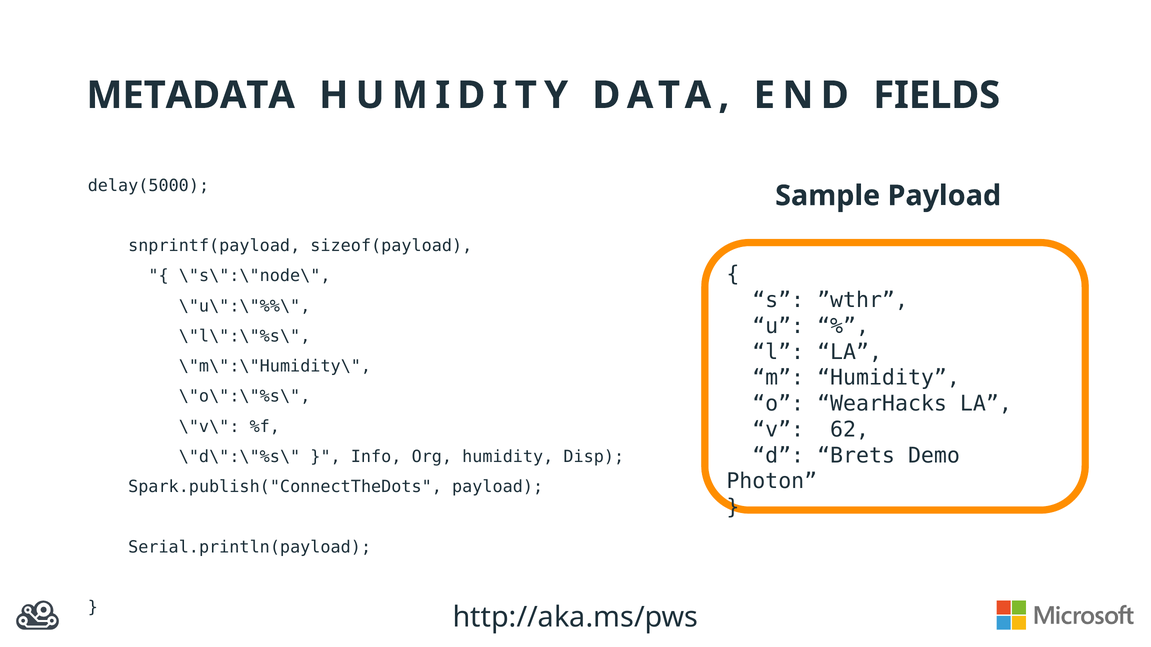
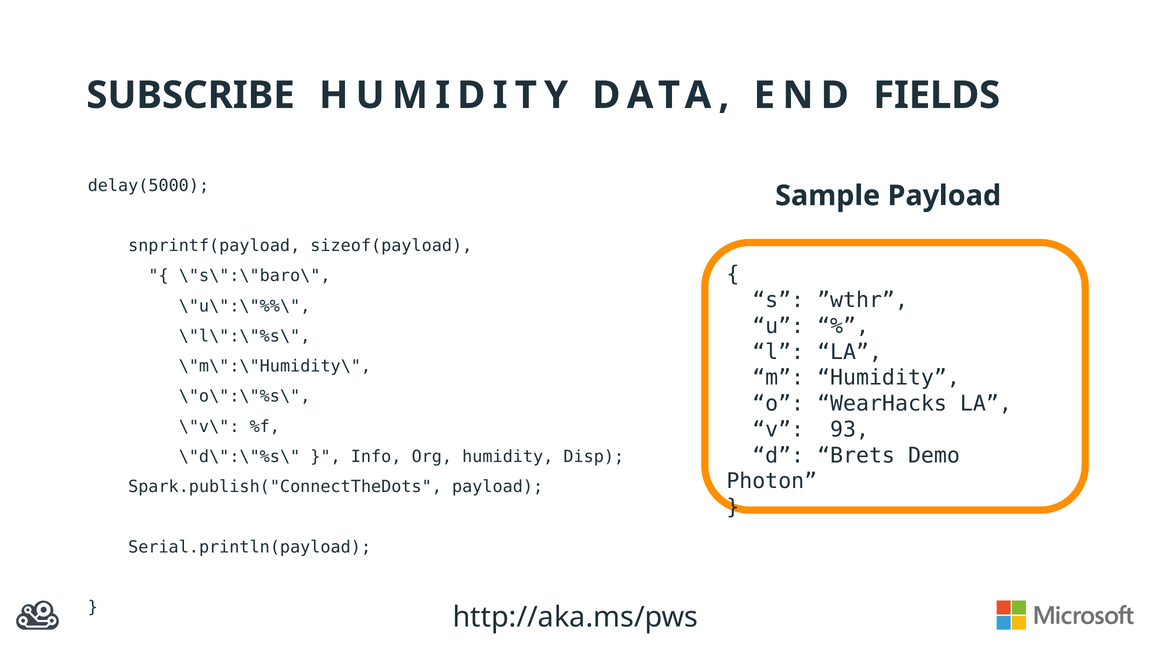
METADATA: METADATA -> SUBSCRIBE
\"s\":\"node\: \"s\":\"node\ -> \"s\":\"baro\
62: 62 -> 93
